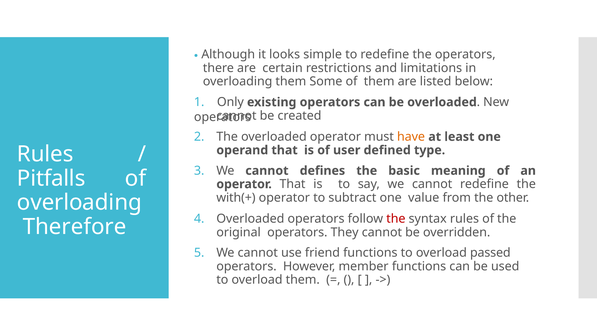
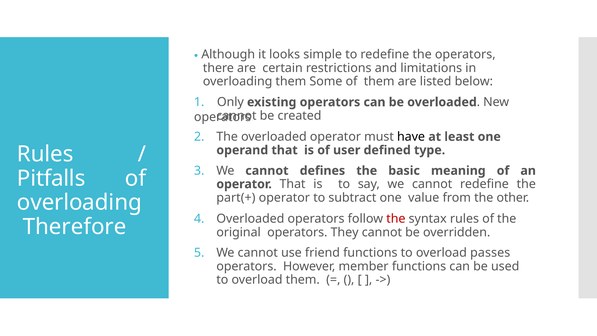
have colour: orange -> black
with(+: with(+ -> part(+
passed: passed -> passes
